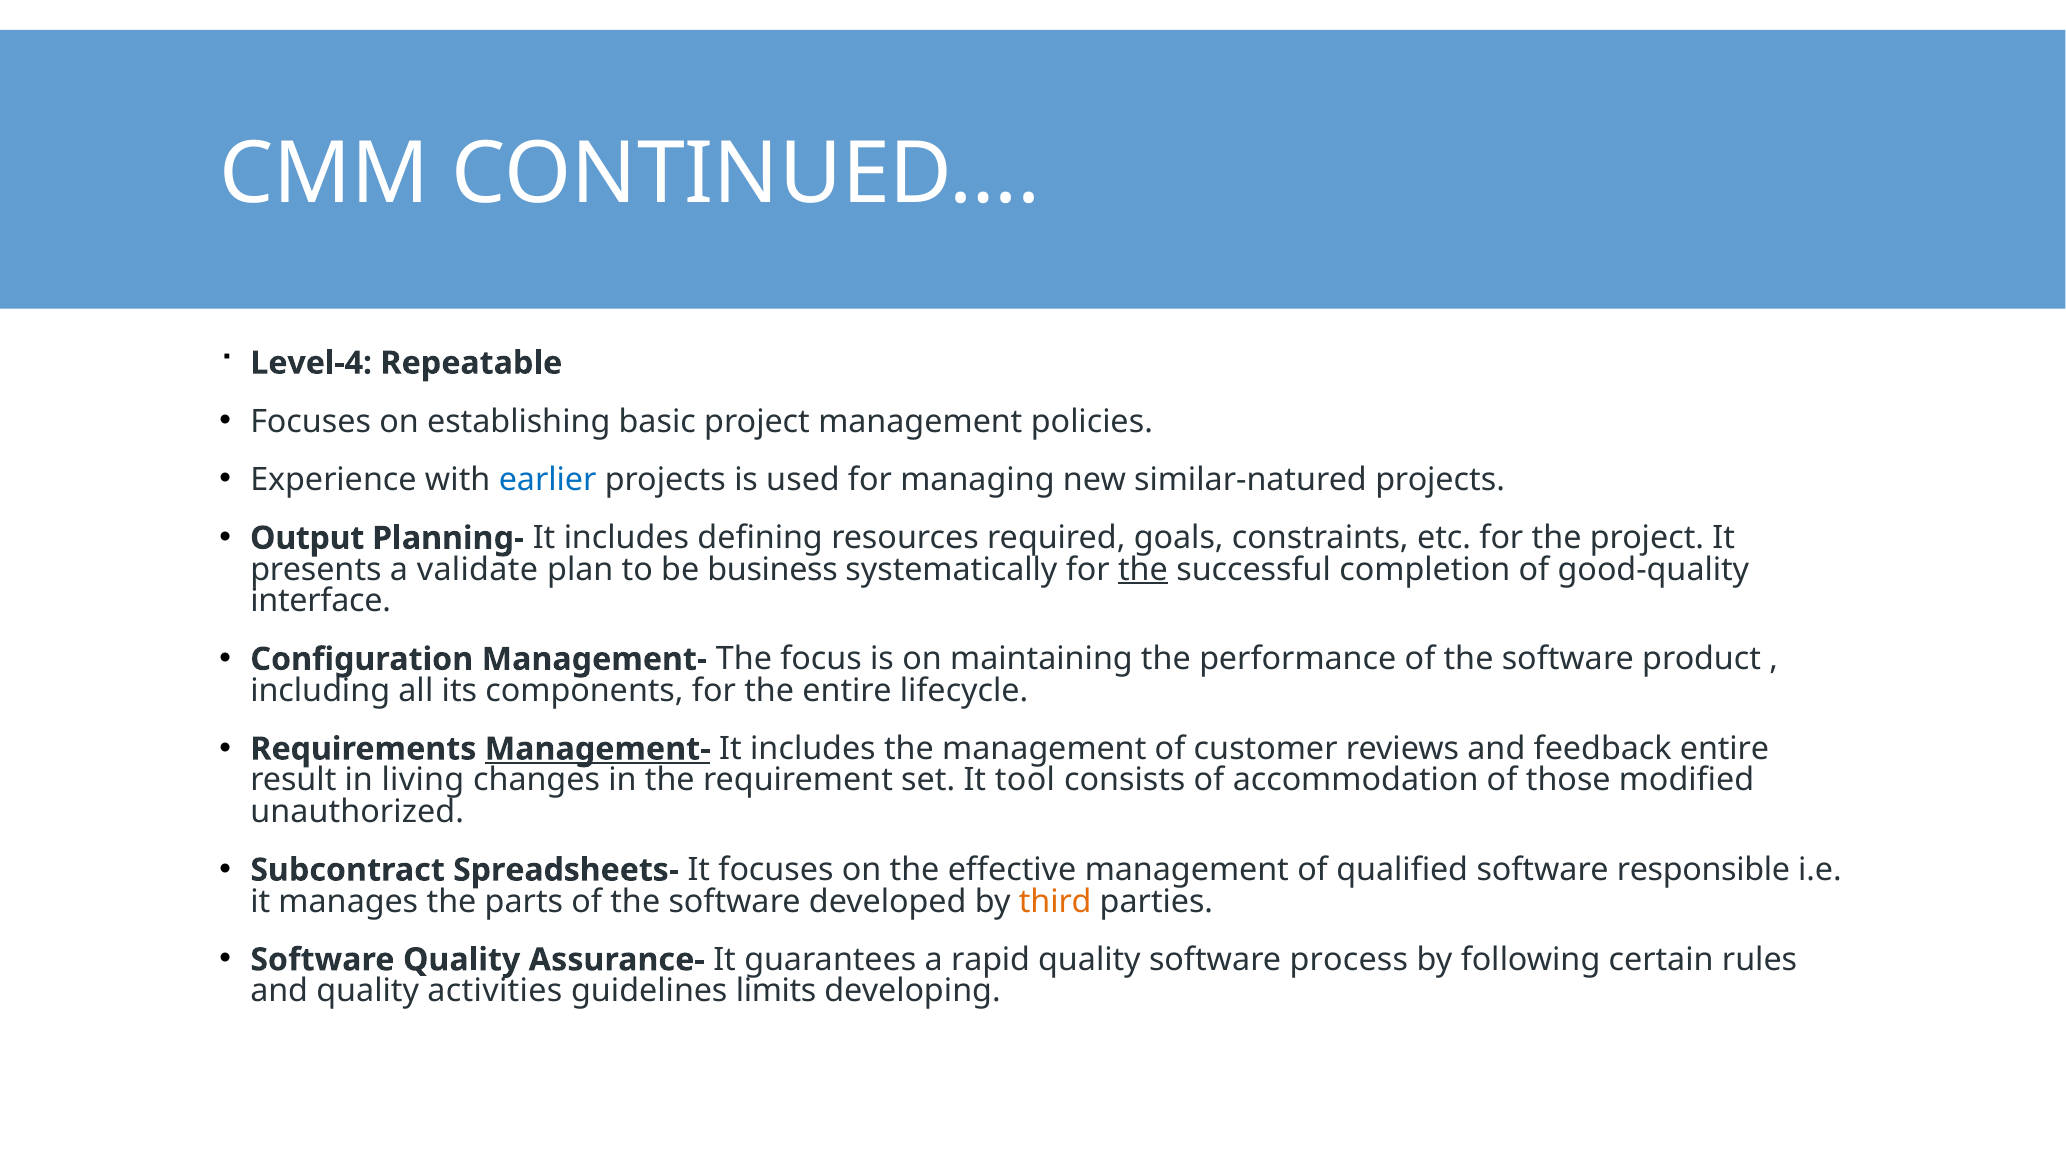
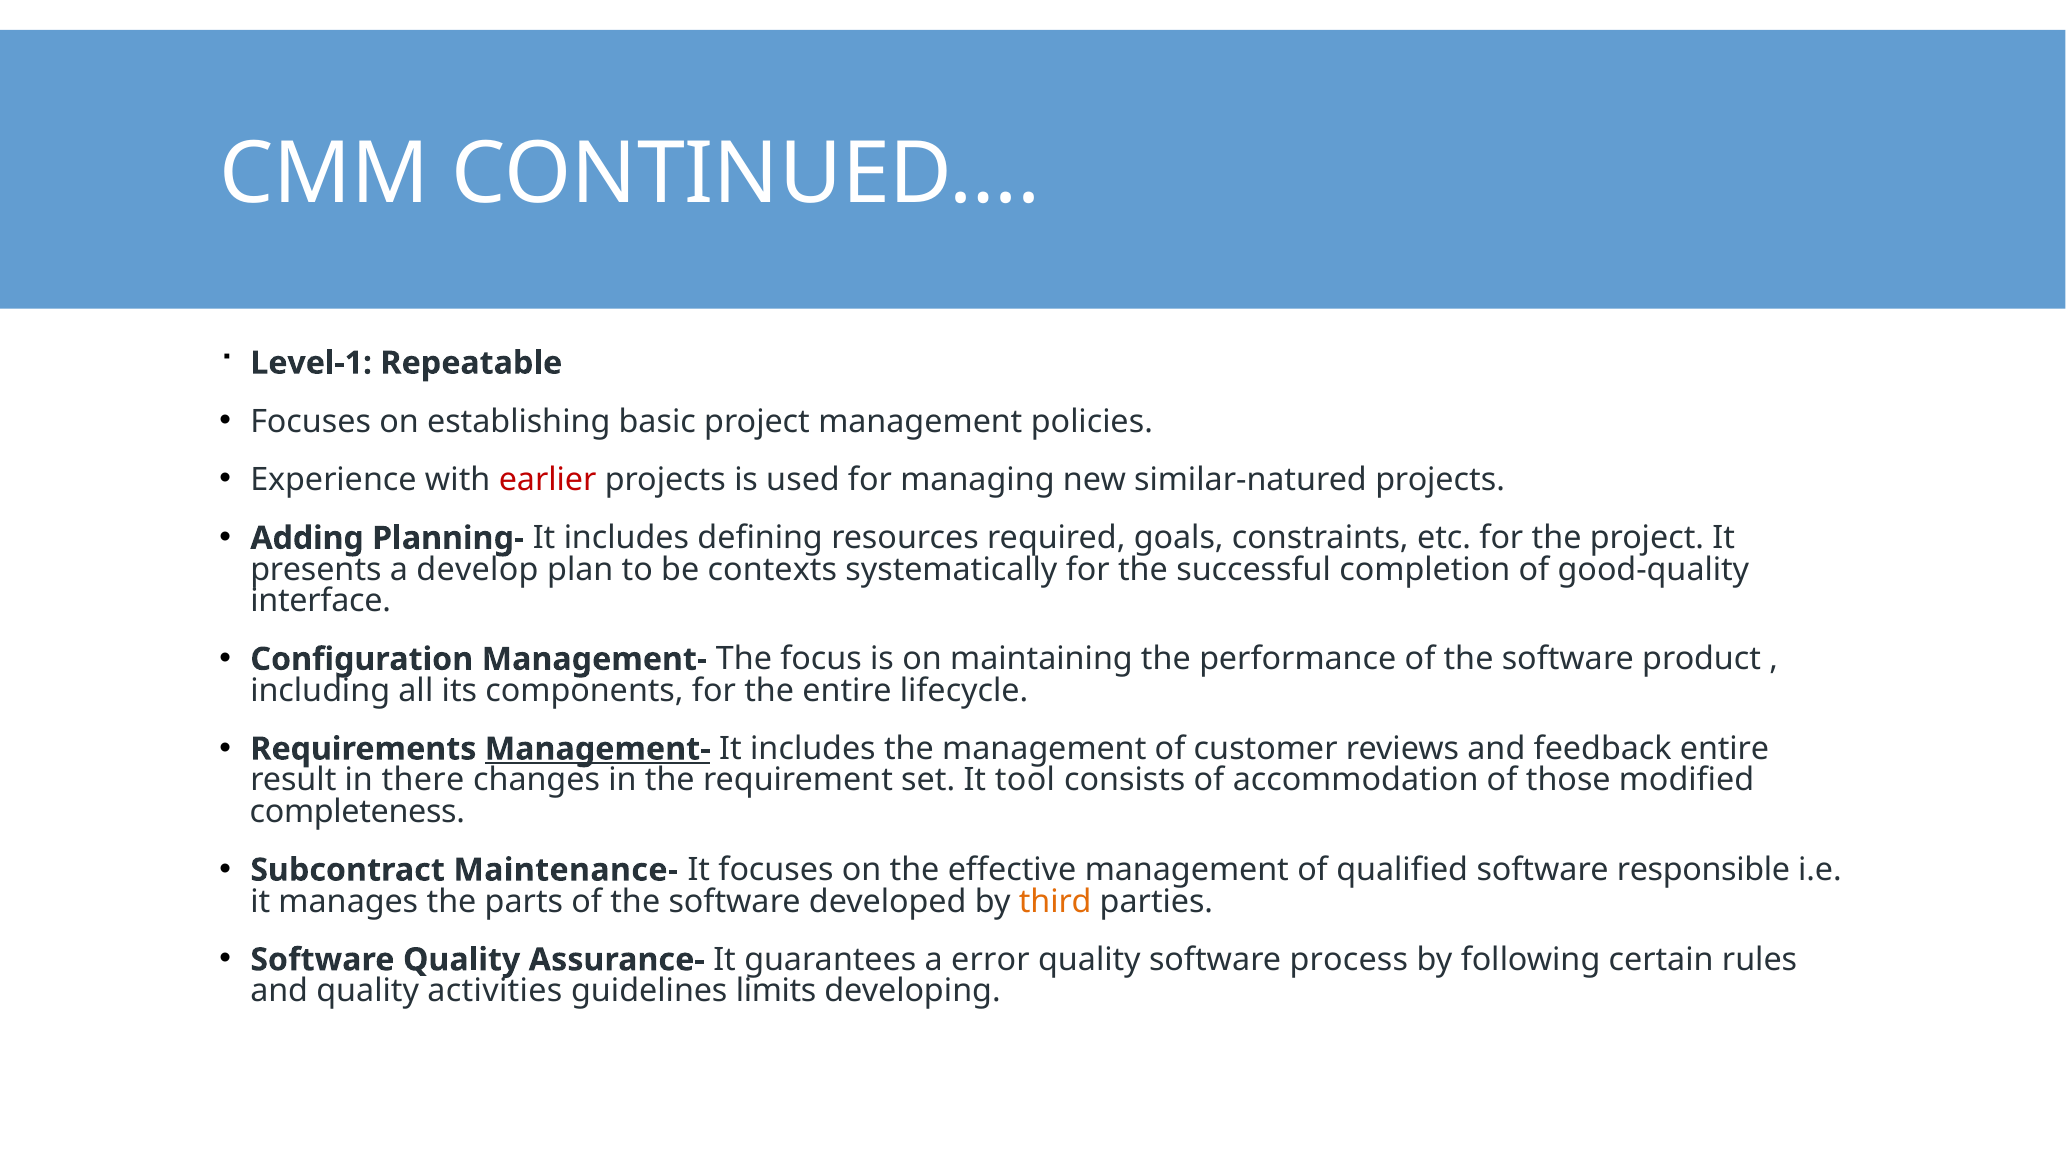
Level-4: Level-4 -> Level-1
earlier colour: blue -> red
Output: Output -> Adding
validate: validate -> develop
business: business -> contexts
the at (1143, 570) underline: present -> none
living: living -> there
unauthorized: unauthorized -> completeness
Spreadsheets-: Spreadsheets- -> Maintenance-
rapid: rapid -> error
